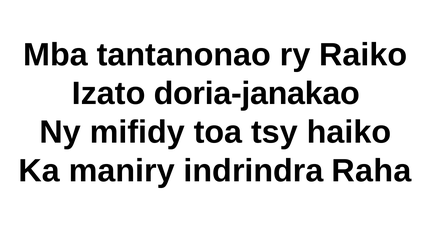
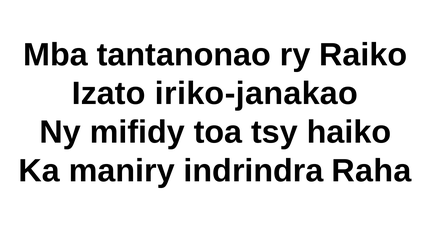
doria-janakao: doria-janakao -> iriko-janakao
